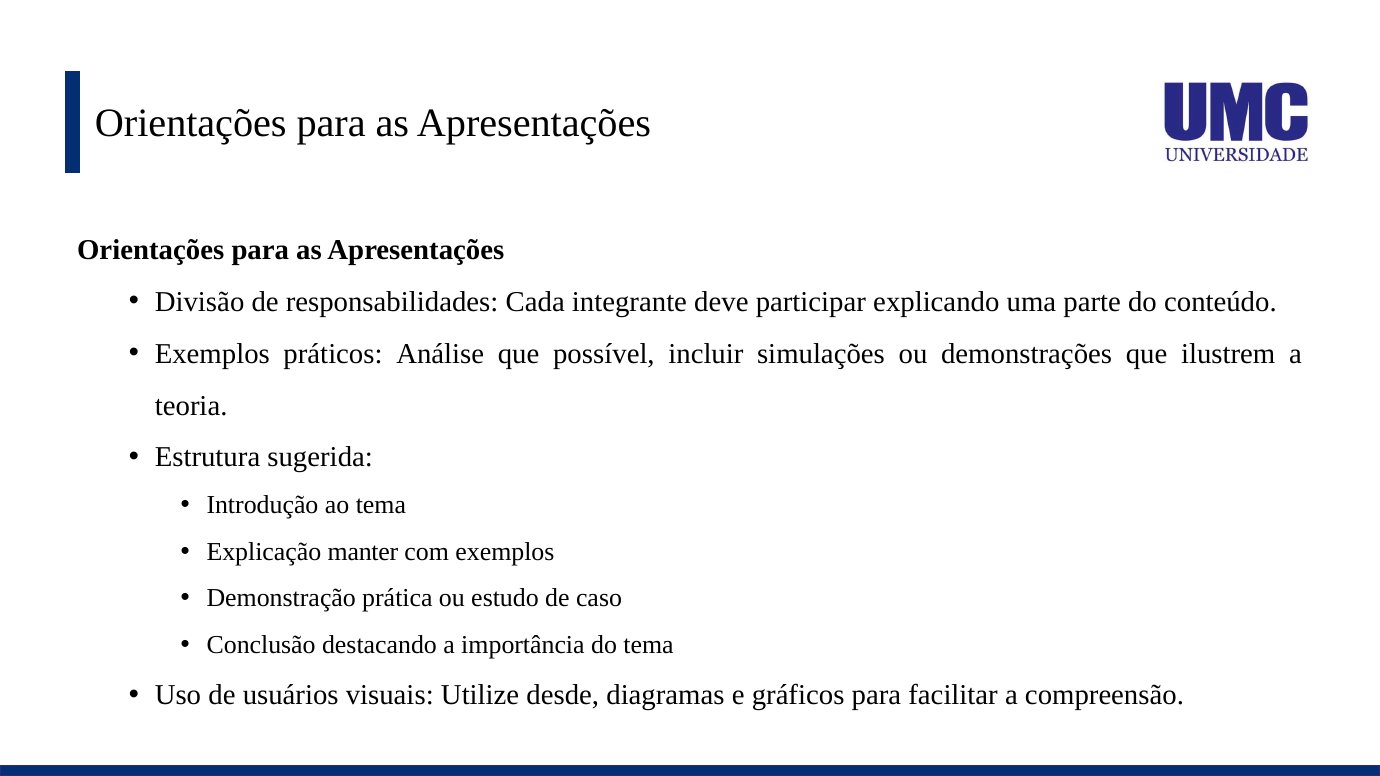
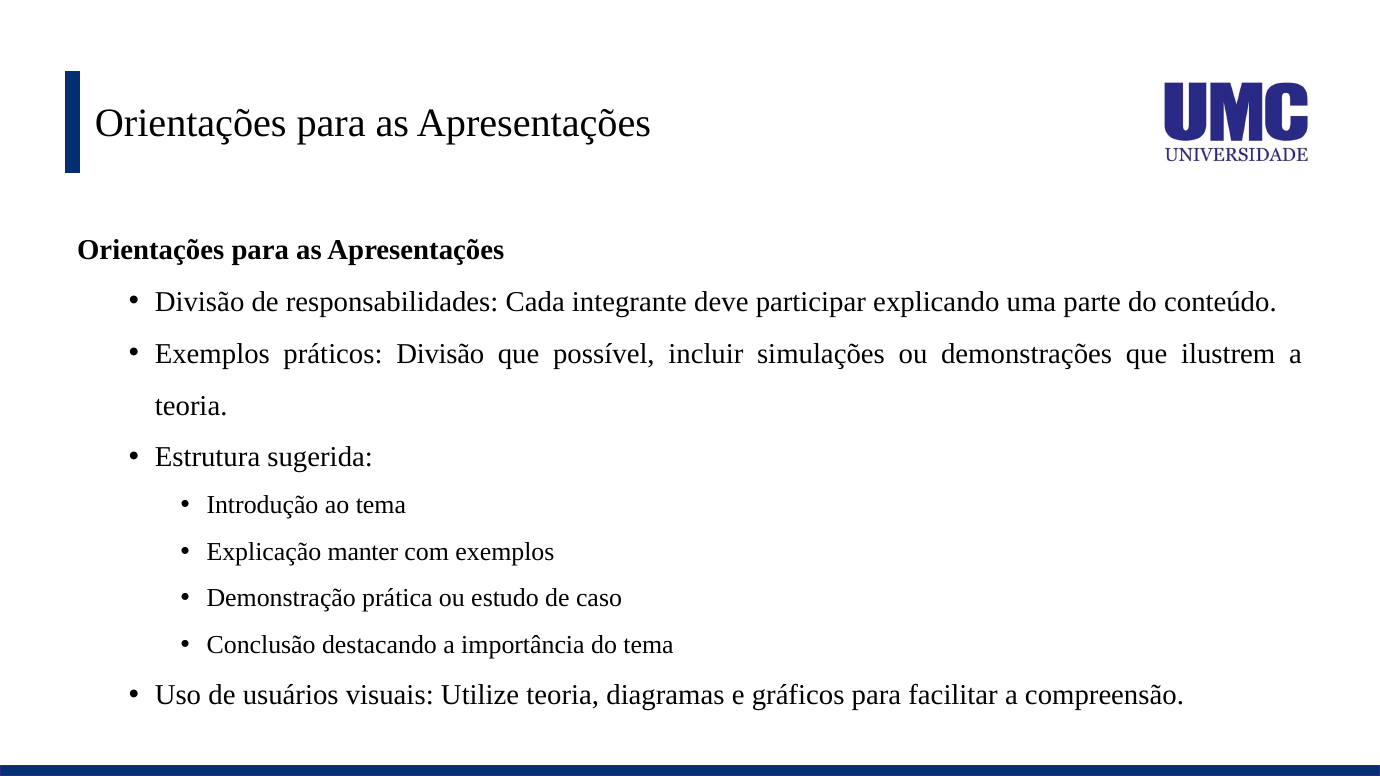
práticos Análise: Análise -> Divisão
Utilize desde: desde -> teoria
